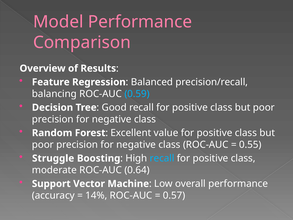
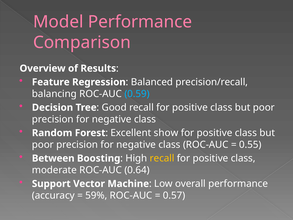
value: value -> show
Struggle: Struggle -> Between
recall at (162, 158) colour: light blue -> yellow
14%: 14% -> 59%
